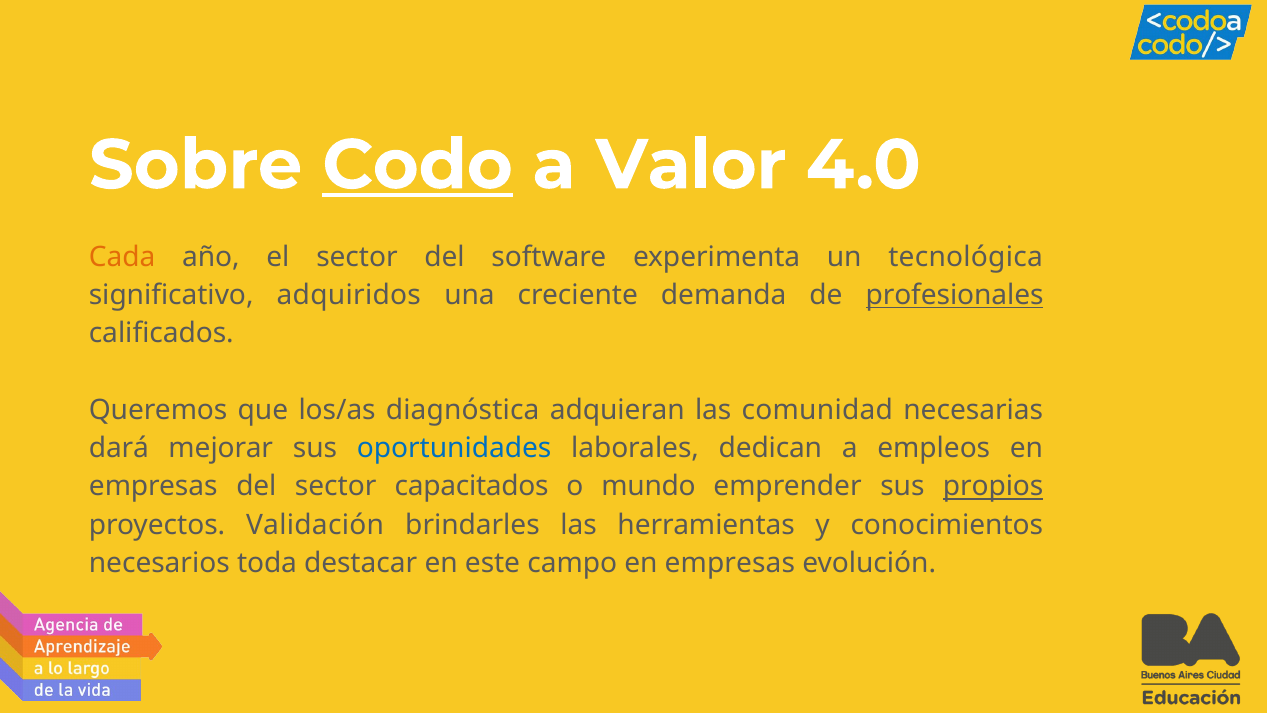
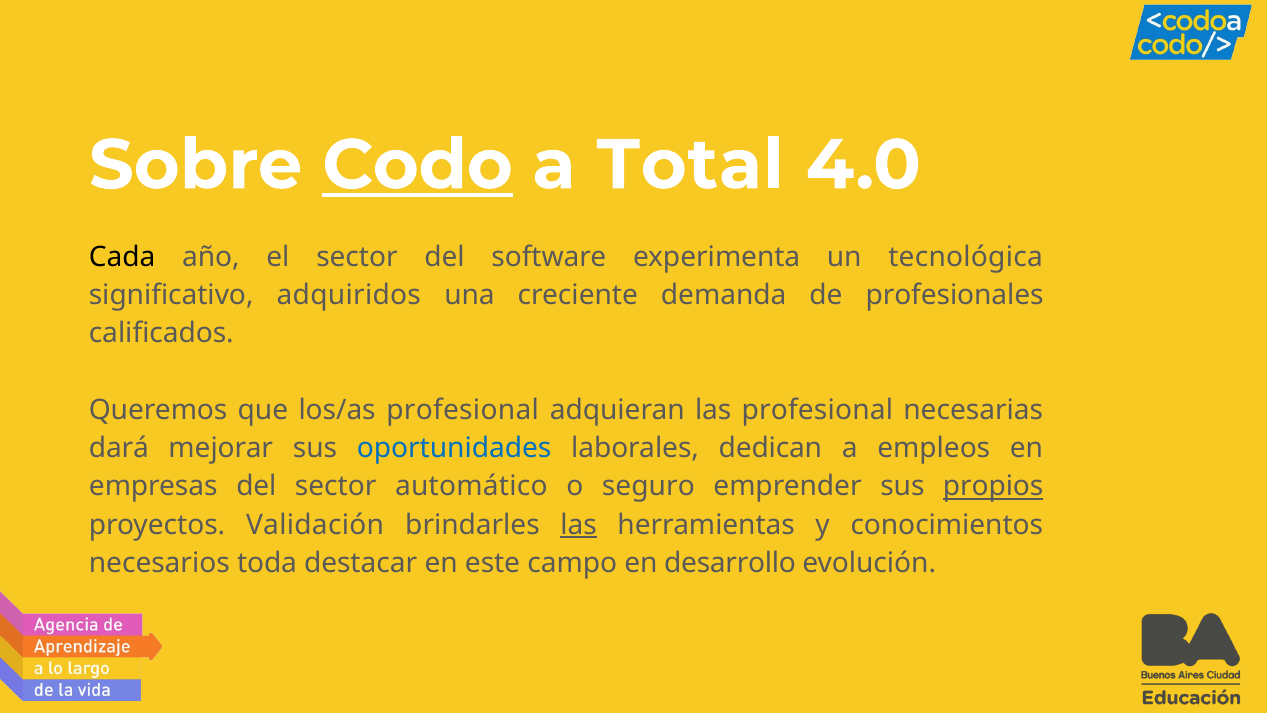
Valor: Valor -> Total
Cada colour: orange -> black
profesionales underline: present -> none
los/as diagnóstica: diagnóstica -> profesional
las comunidad: comunidad -> profesional
capacitados: capacitados -> automático
mundo: mundo -> seguro
las at (579, 525) underline: none -> present
campo en empresas: empresas -> desarrollo
